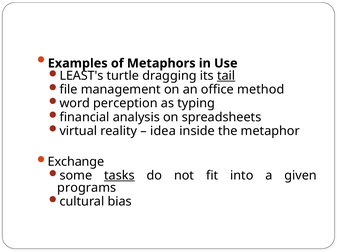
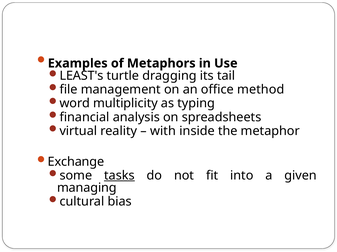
tail underline: present -> none
perception: perception -> multiplicity
idea: idea -> with
programs: programs -> managing
